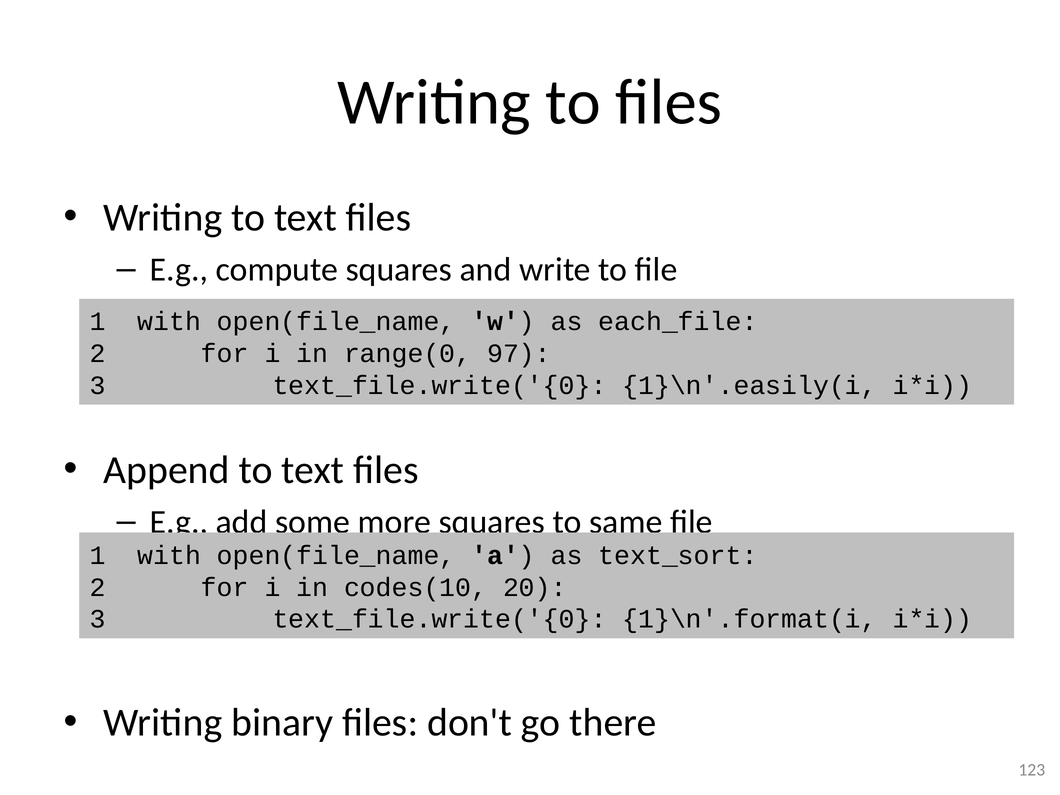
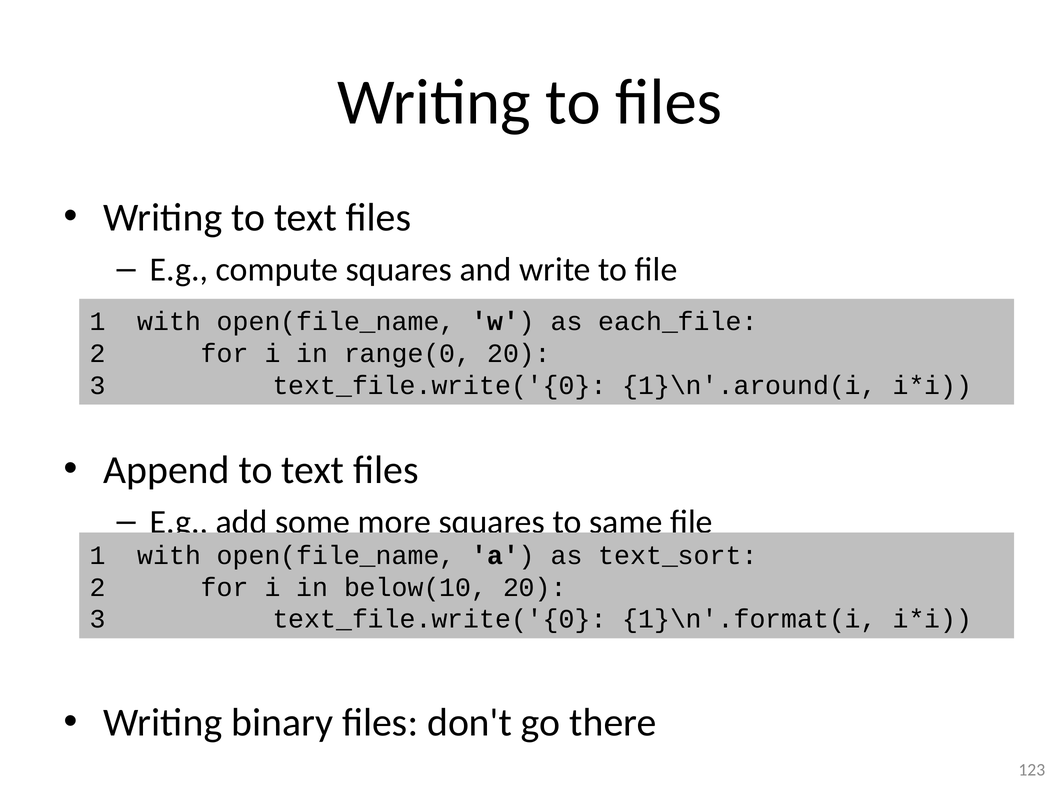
range(0 97: 97 -> 20
1}\n'.easily(i: 1}\n'.easily(i -> 1}\n'.around(i
codes(10: codes(10 -> below(10
